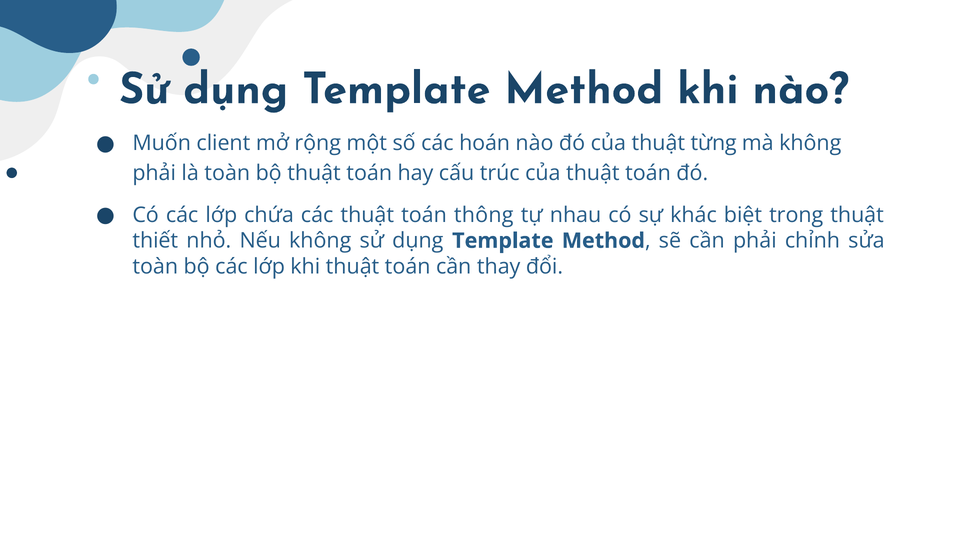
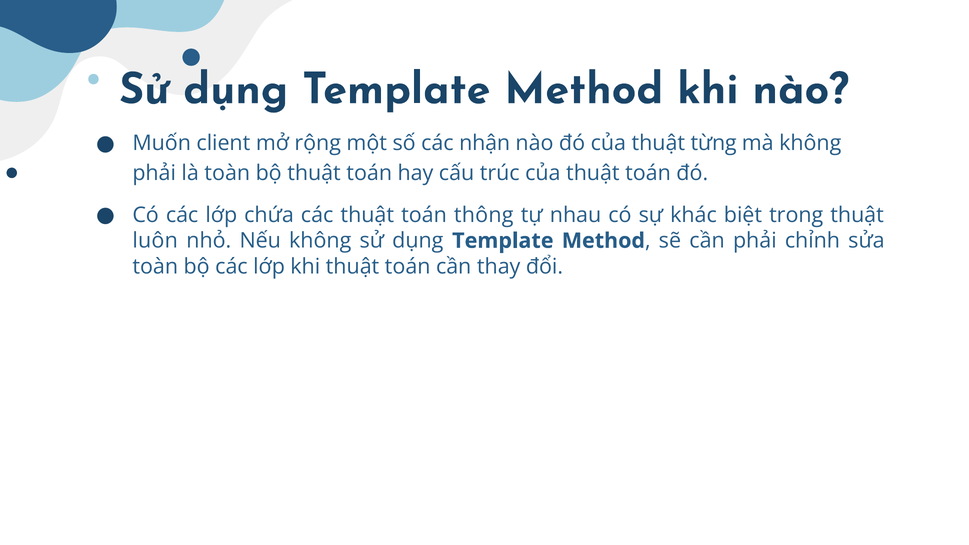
hoán: hoán -> nhận
thiết: thiết -> luôn
